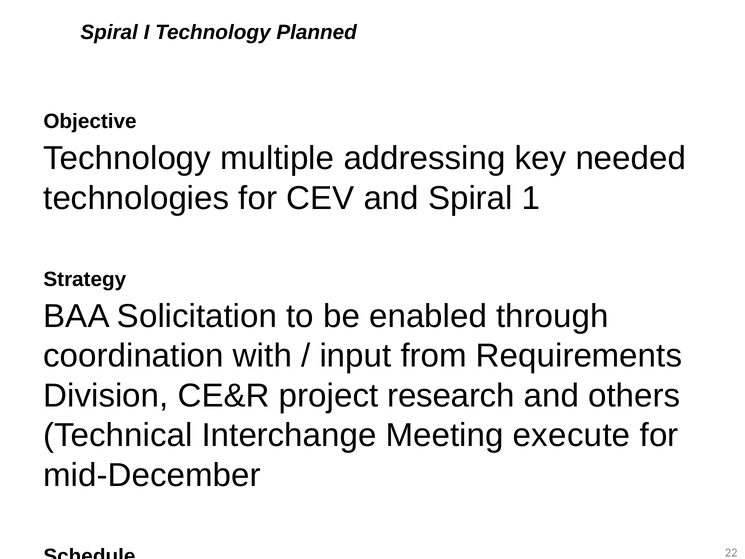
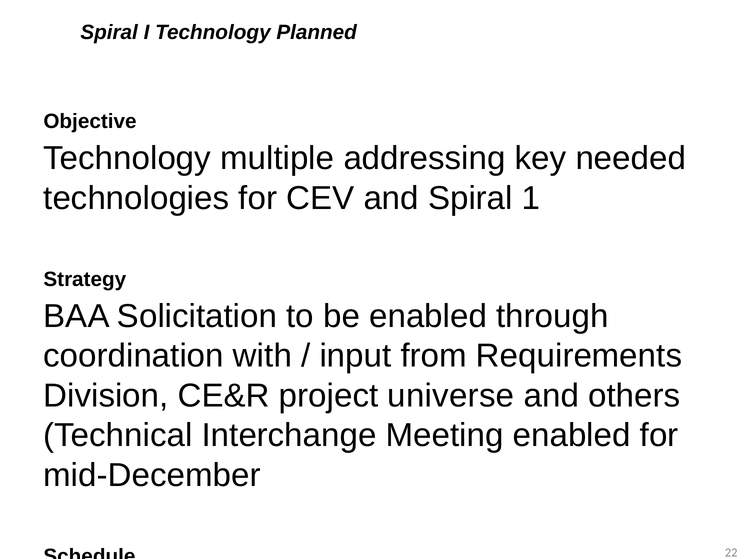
research: research -> universe
Meeting execute: execute -> enabled
